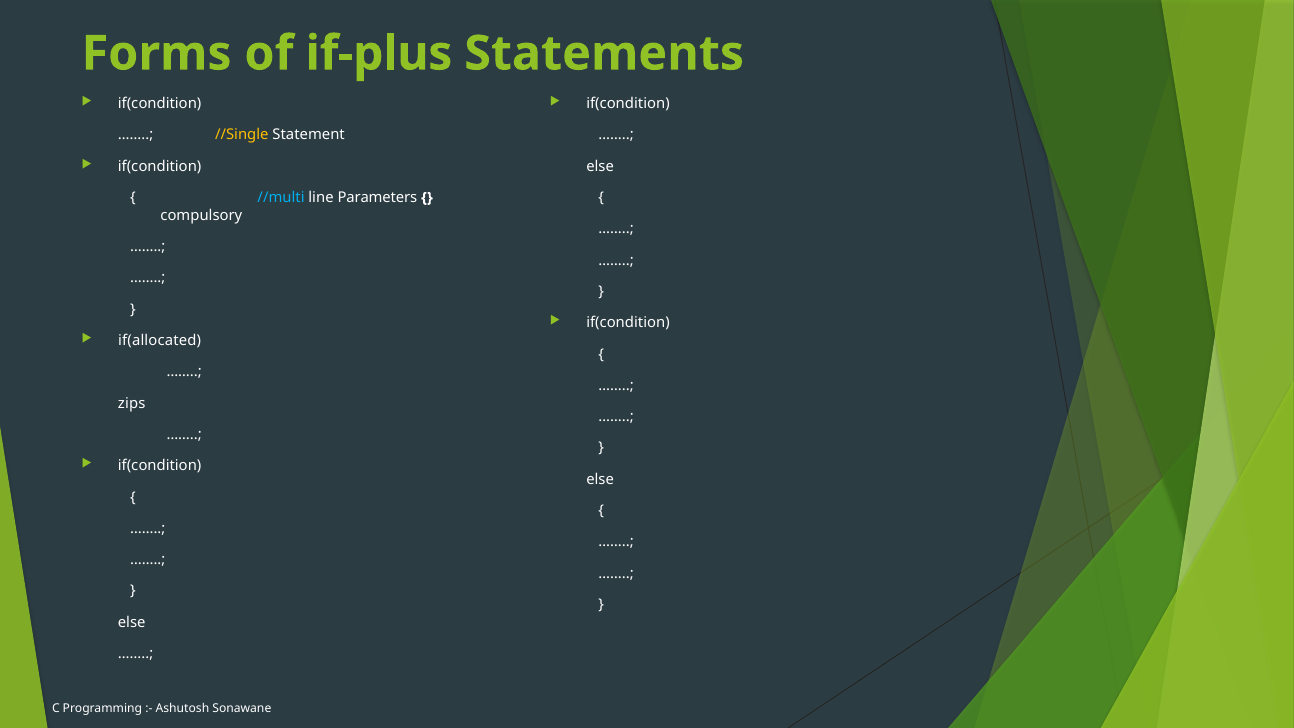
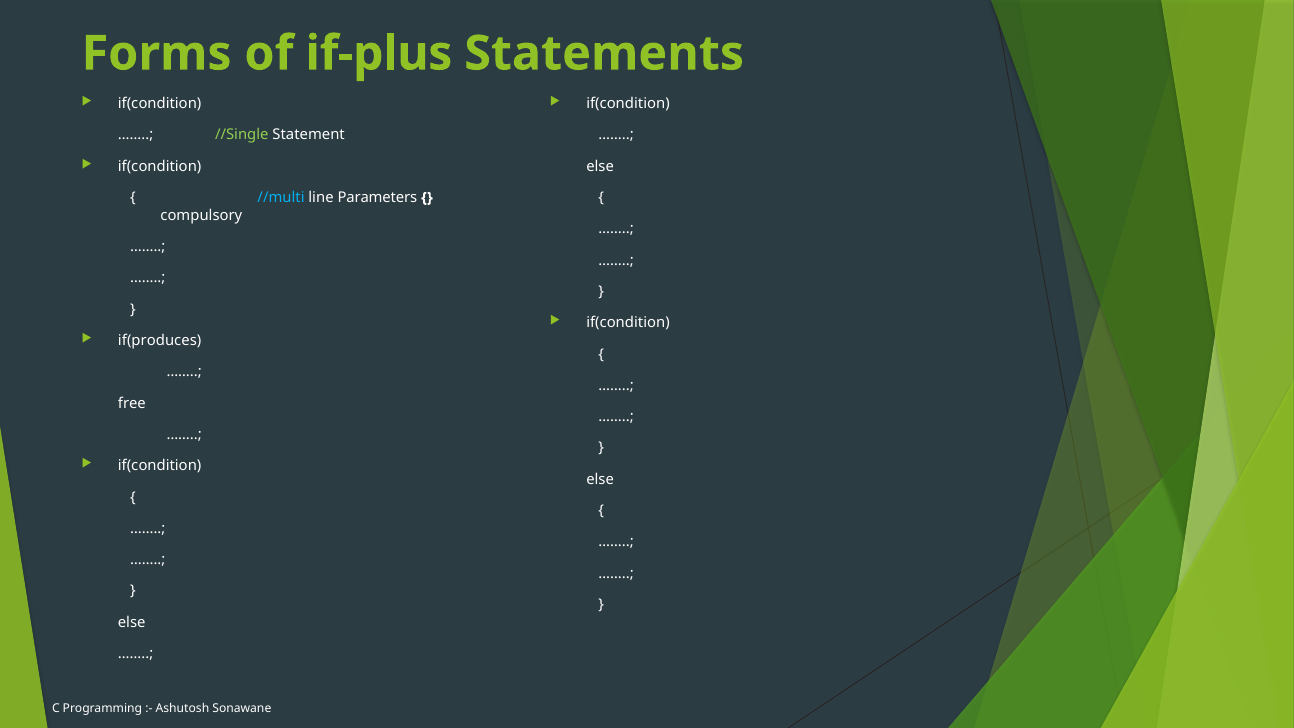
//Single colour: yellow -> light green
if(allocated: if(allocated -> if(produces
zips: zips -> free
